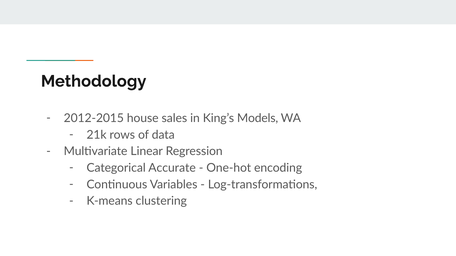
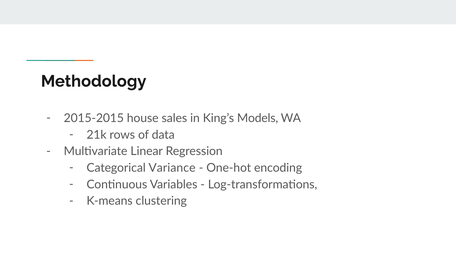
2012-2015: 2012-2015 -> 2015-2015
Accurate: Accurate -> Variance
